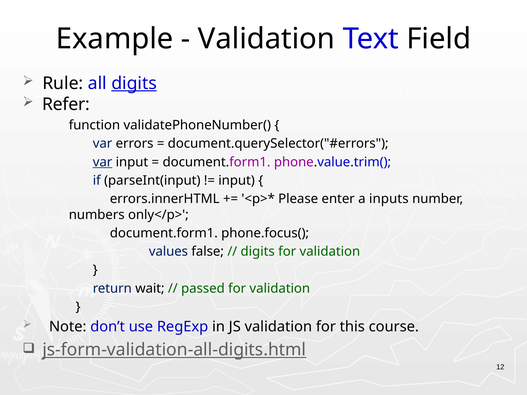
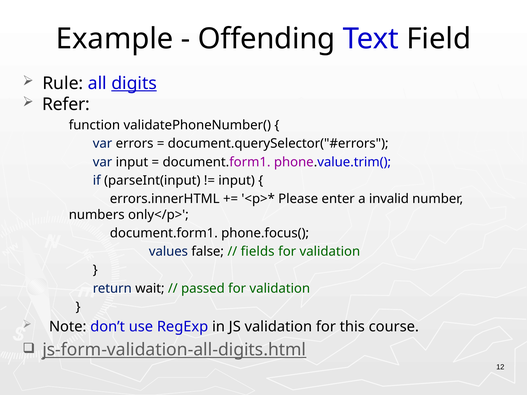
Validation at (266, 39): Validation -> Offending
var at (103, 162) underline: present -> none
inputs: inputs -> invalid
digits at (258, 252): digits -> fields
